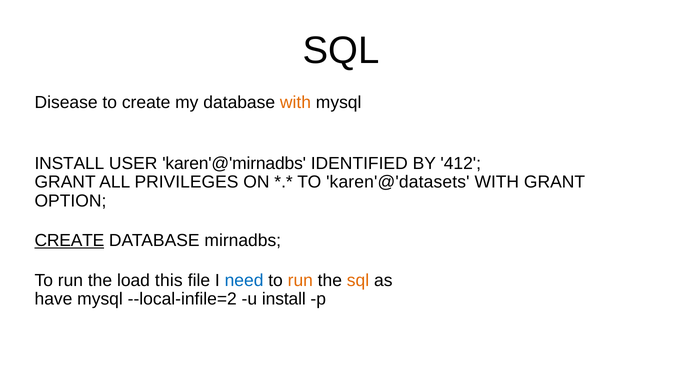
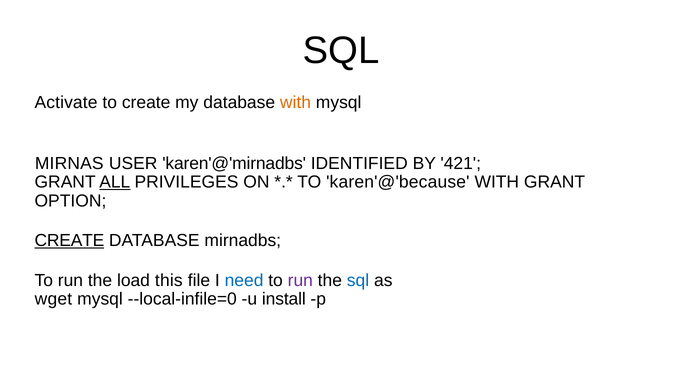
Disease: Disease -> Activate
INSTALL at (69, 163): INSTALL -> MIRNAS
412: 412 -> 421
ALL underline: none -> present
karen'@'datasets: karen'@'datasets -> karen'@'because
run at (300, 281) colour: orange -> purple
sql at (358, 281) colour: orange -> blue
have: have -> wget
--local-infile=2: --local-infile=2 -> --local-infile=0
